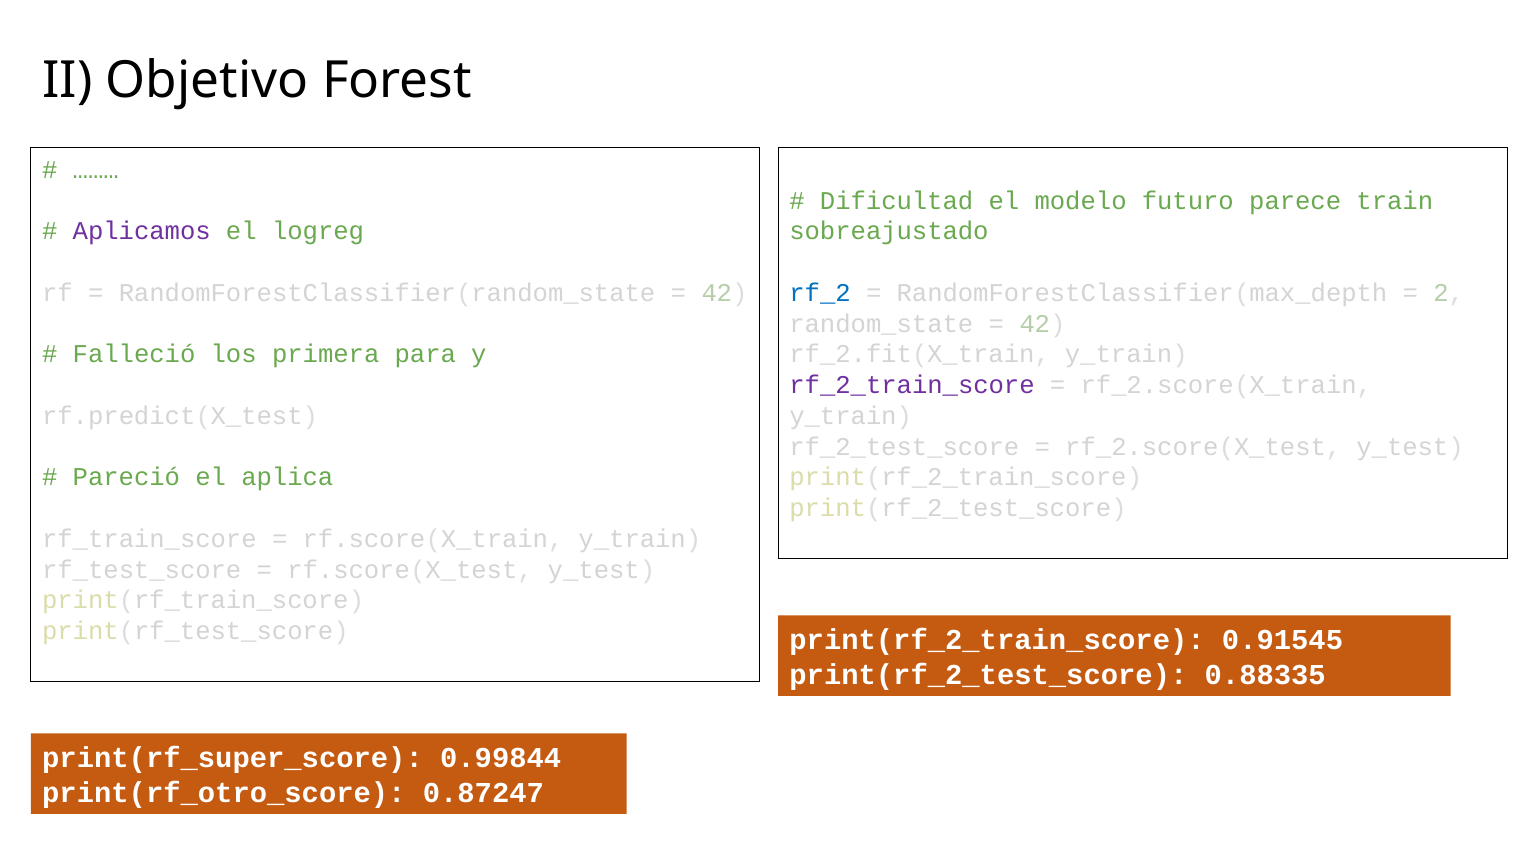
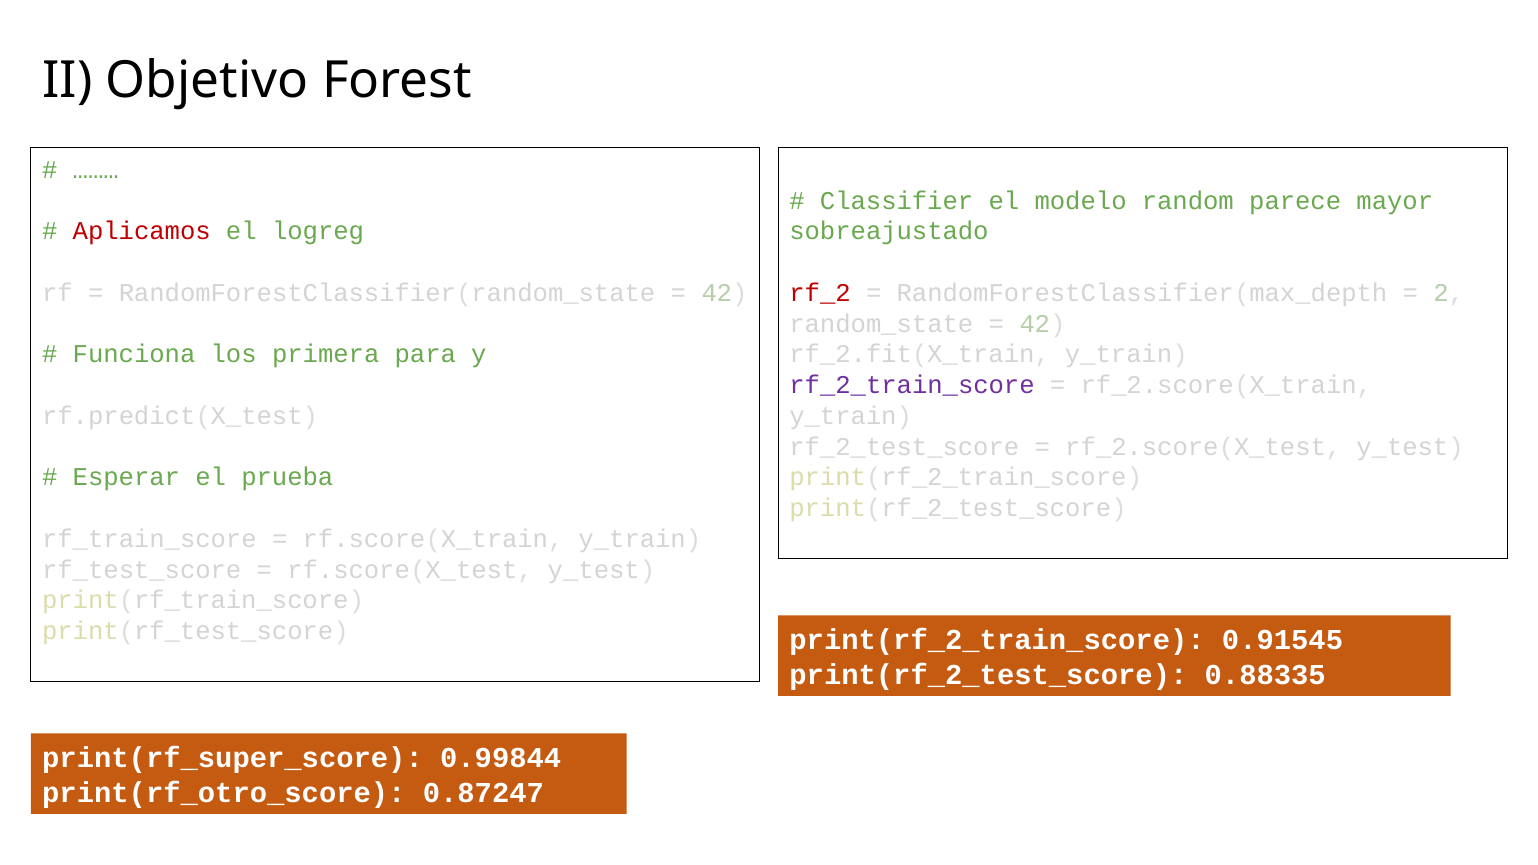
Dificultad: Dificultad -> Classifier
futuro: futuro -> random
train: train -> mayor
Aplicamos colour: purple -> red
rf_2 colour: blue -> red
Falleció: Falleció -> Funciona
Pareció: Pareció -> Esperar
aplica: aplica -> prueba
